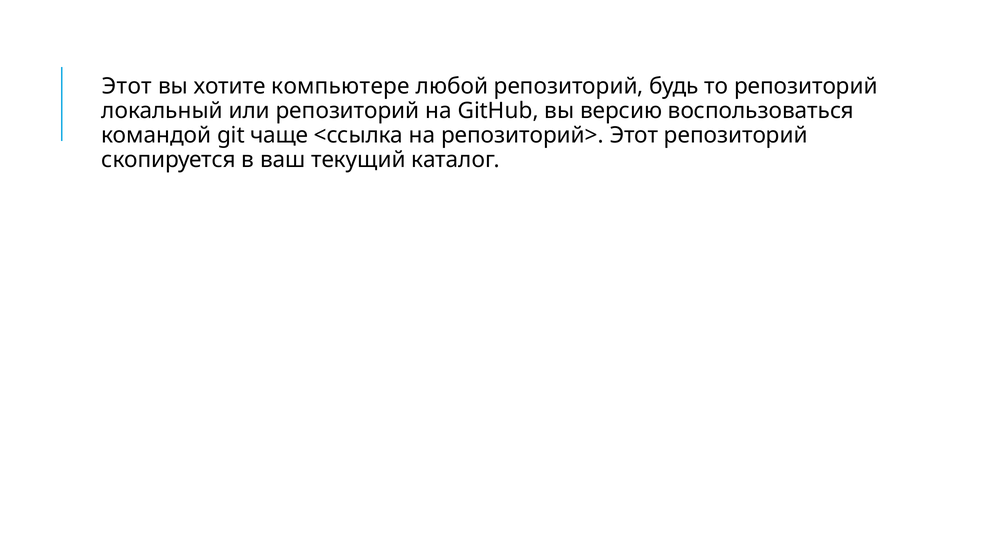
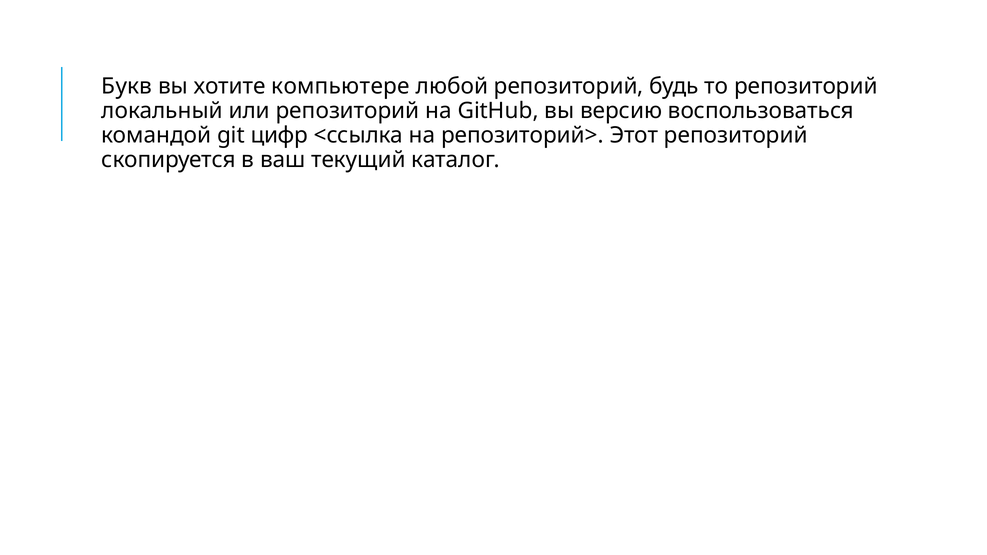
Этот at (127, 86): Этот -> Букв
чаще: чаще -> цифр
